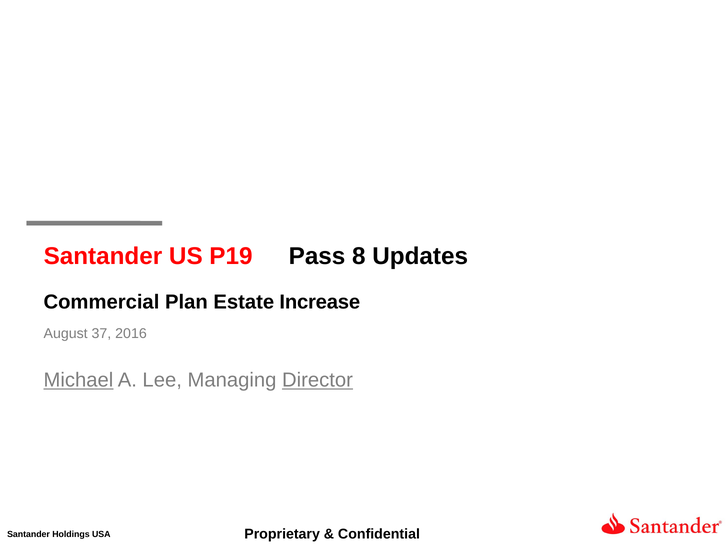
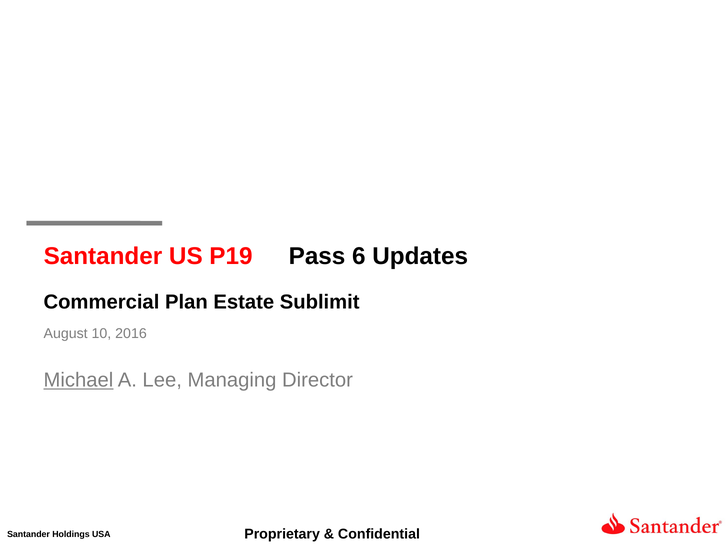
8: 8 -> 6
Increase: Increase -> Sublimit
37: 37 -> 10
Director underline: present -> none
